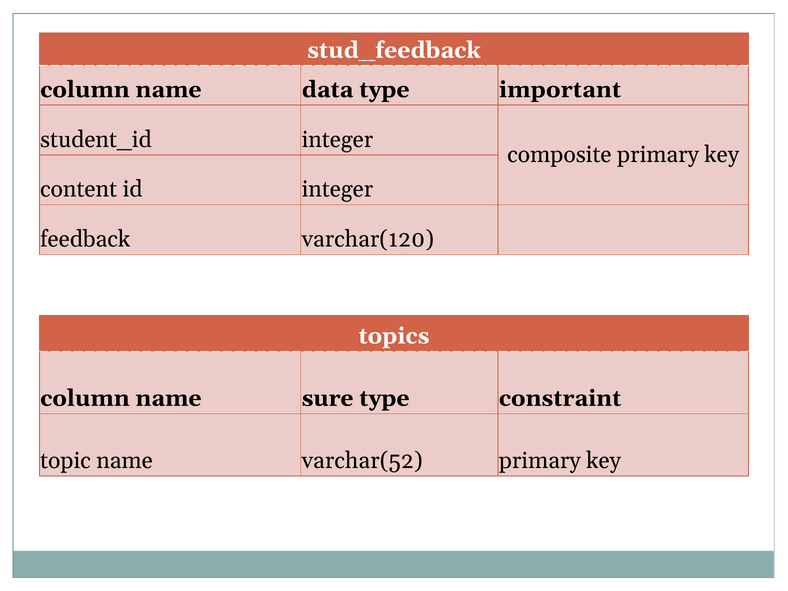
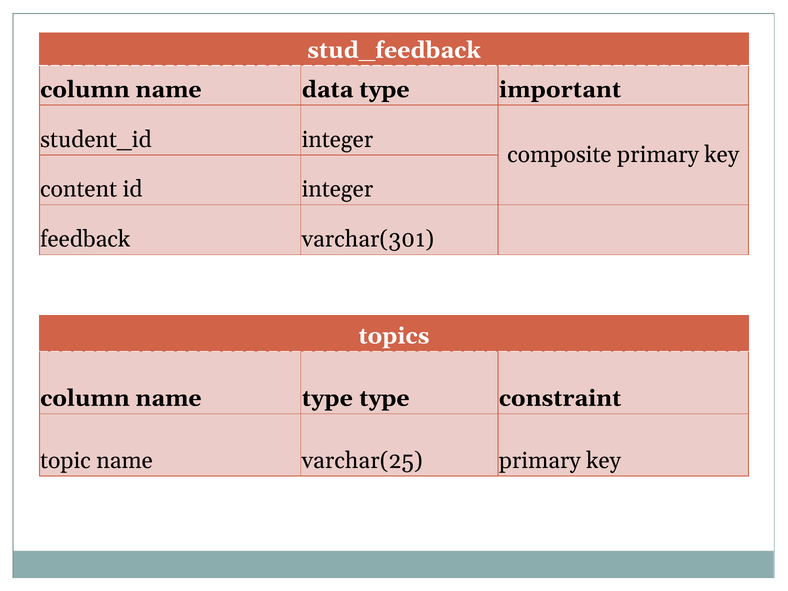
varchar(120: varchar(120 -> varchar(301
name sure: sure -> type
varchar(52: varchar(52 -> varchar(25
